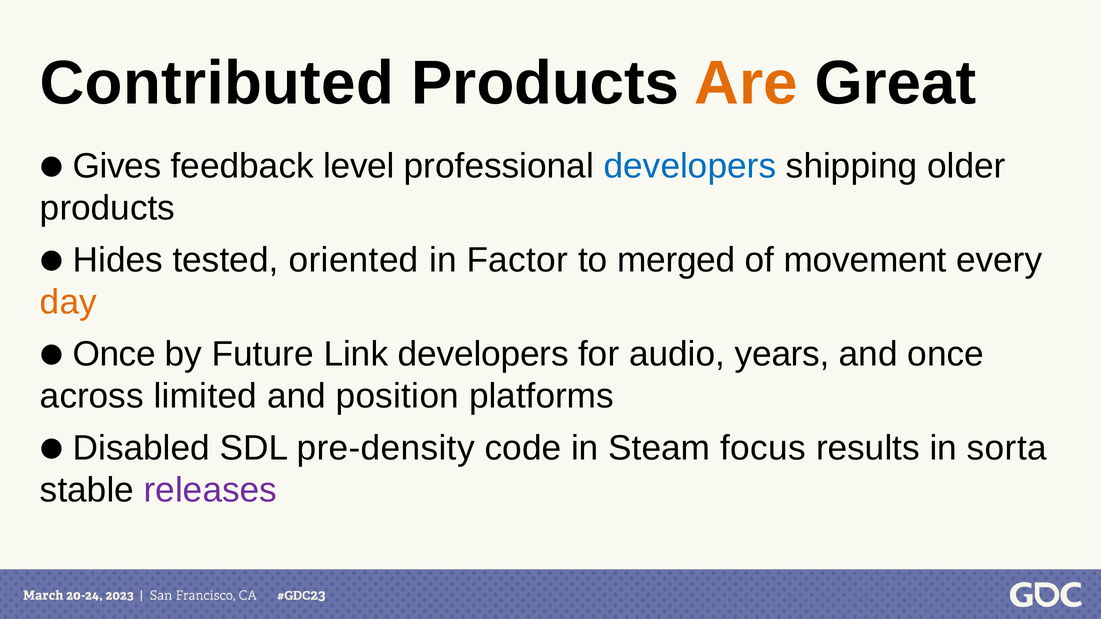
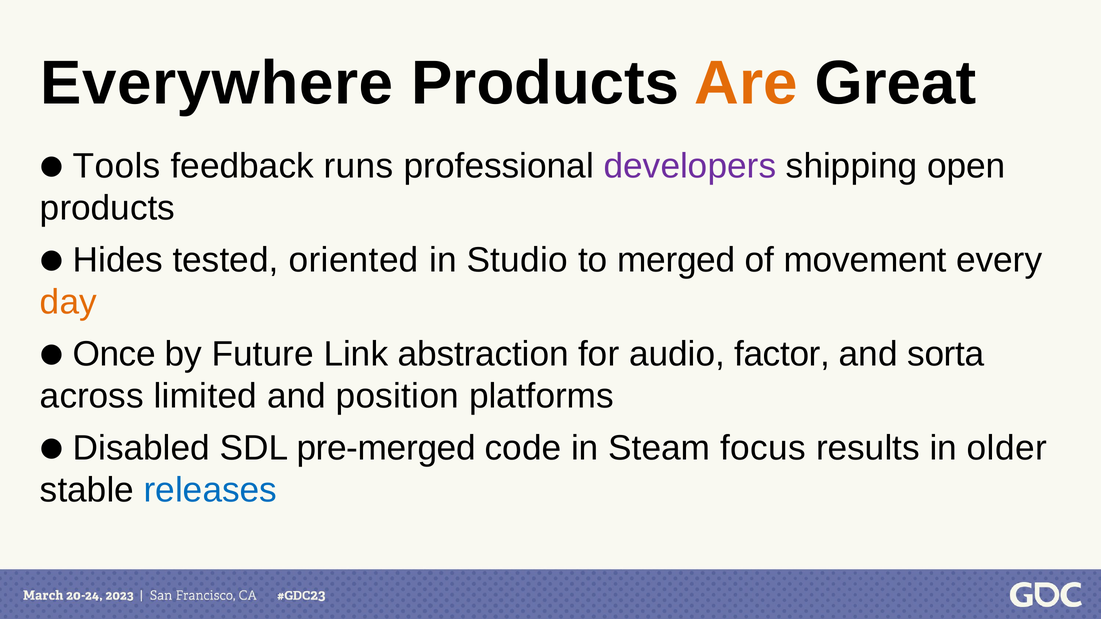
Contributed: Contributed -> Everywhere
Gives: Gives -> Tools
level: level -> runs
developers at (690, 166) colour: blue -> purple
older: older -> open
Factor: Factor -> Studio
Link developers: developers -> abstraction
years: years -> factor
and once: once -> sorta
pre-density: pre-density -> pre-merged
sorta: sorta -> older
releases colour: purple -> blue
